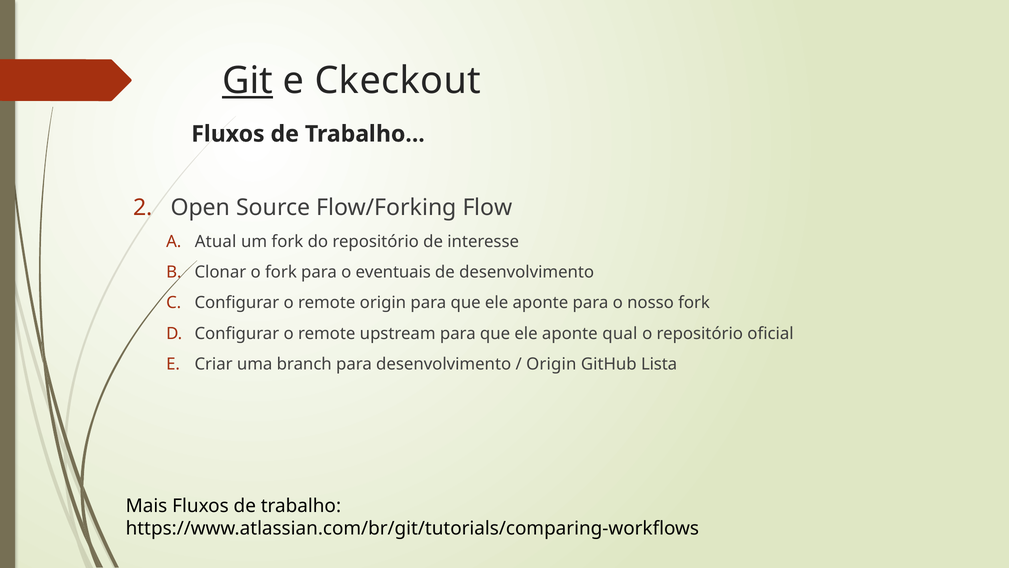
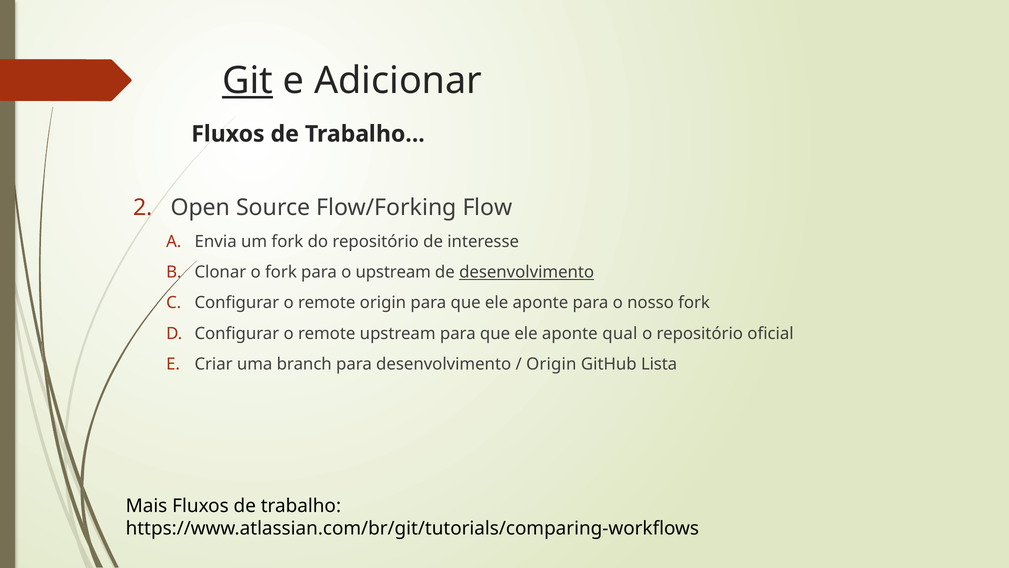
Ckeckout: Ckeckout -> Adicionar
Atual: Atual -> Envia
o eventuais: eventuais -> upstream
desenvolvimento at (527, 272) underline: none -> present
